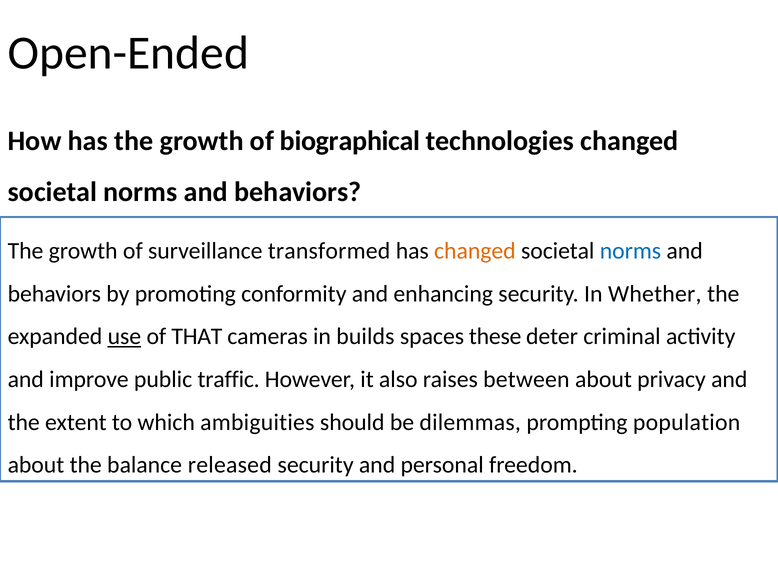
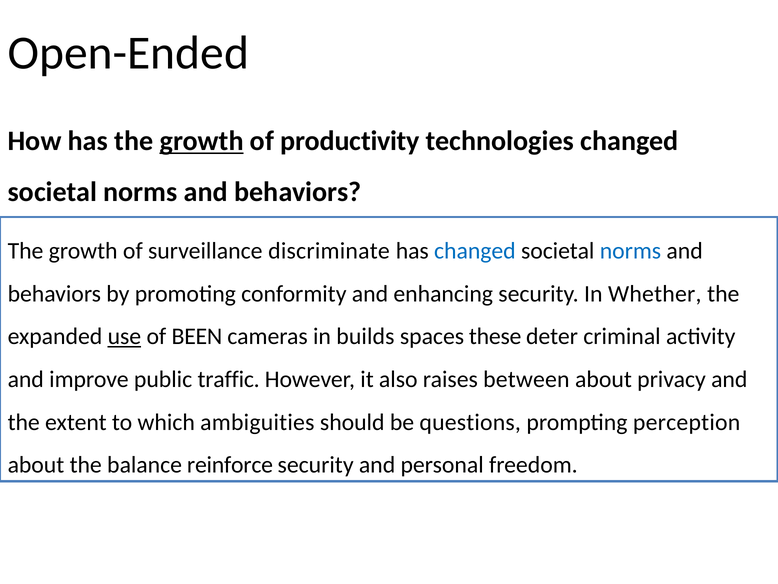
growth at (202, 141) underline: none -> present
biographical: biographical -> productivity
transformed: transformed -> discriminate
changed at (475, 251) colour: orange -> blue
THAT: THAT -> BEEN
dilemmas: dilemmas -> questions
population: population -> perception
released: released -> reinforce
